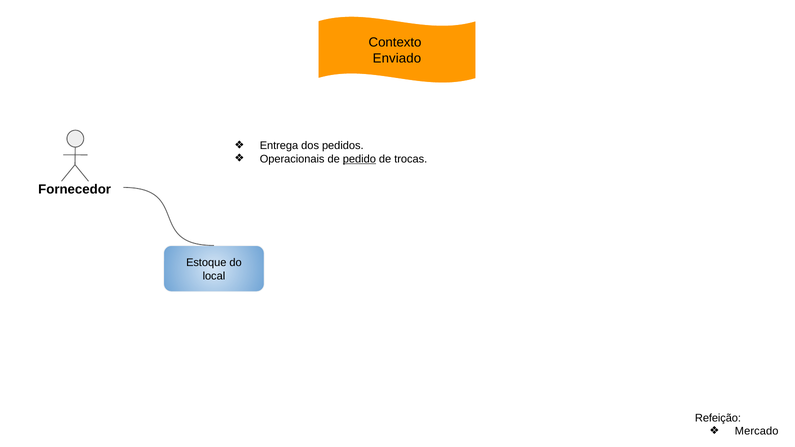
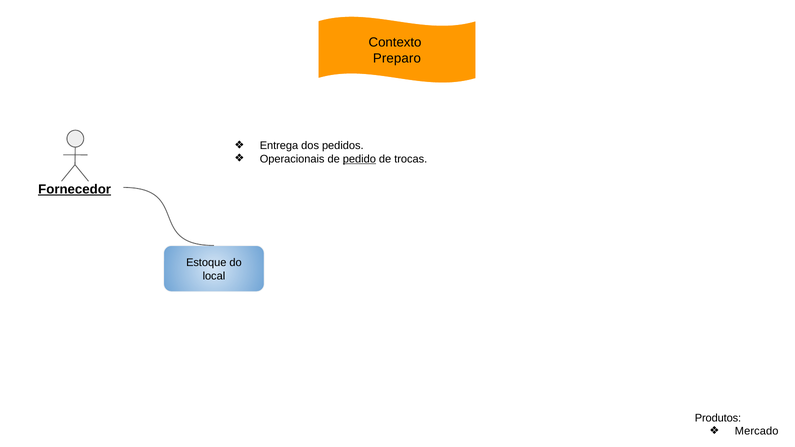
Enviado: Enviado -> Preparo
Fornecedor underline: none -> present
Refeição: Refeição -> Produtos
